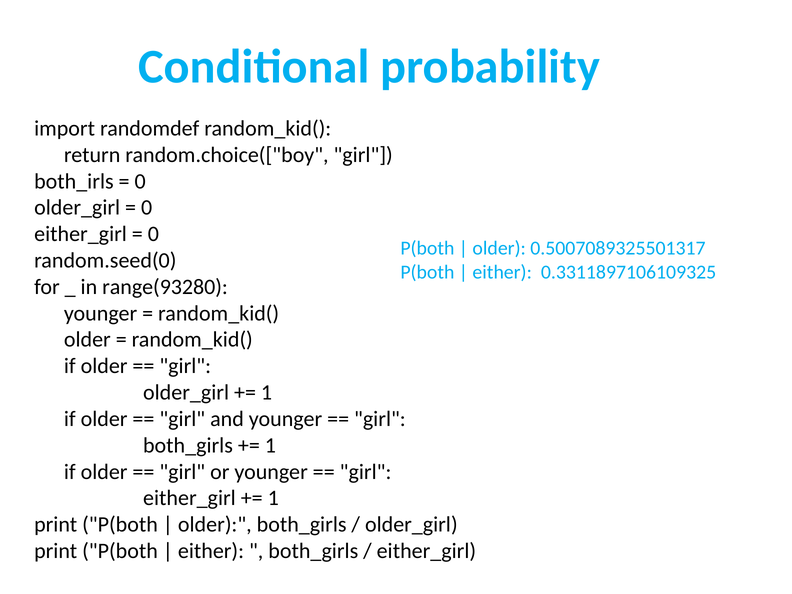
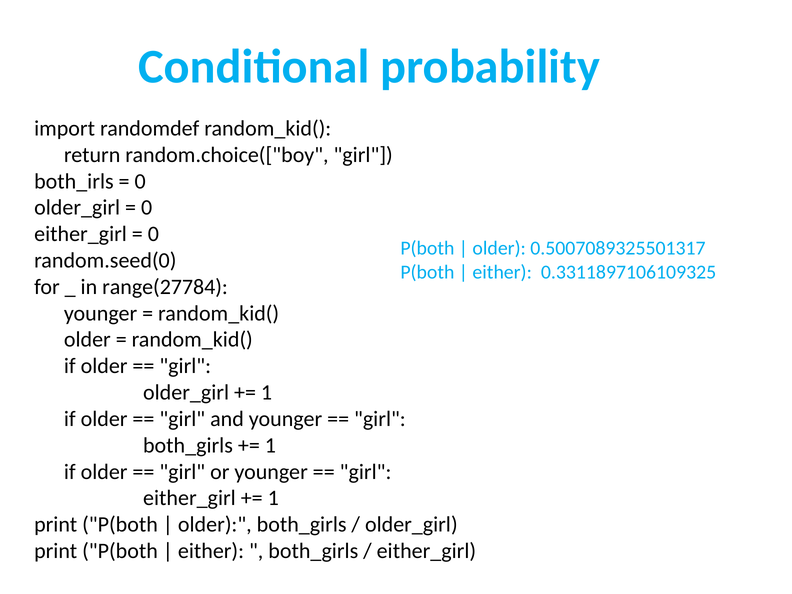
range(93280: range(93280 -> range(27784
